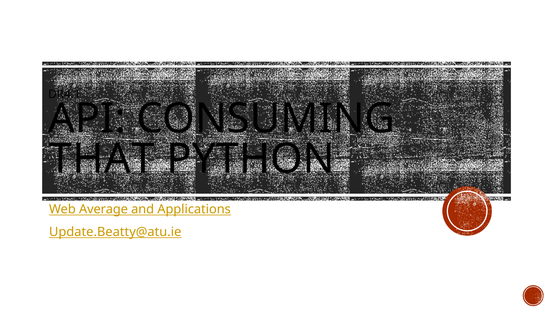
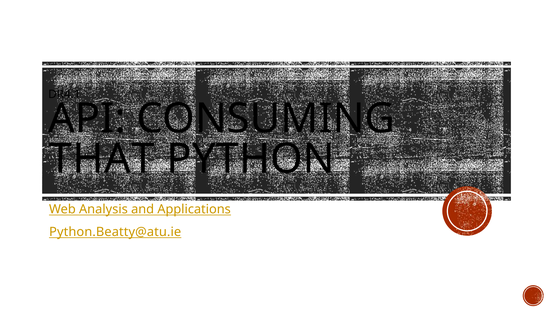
Average: Average -> Analysis
Update.Beatty@atu.ie: Update.Beatty@atu.ie -> Python.Beatty@atu.ie
